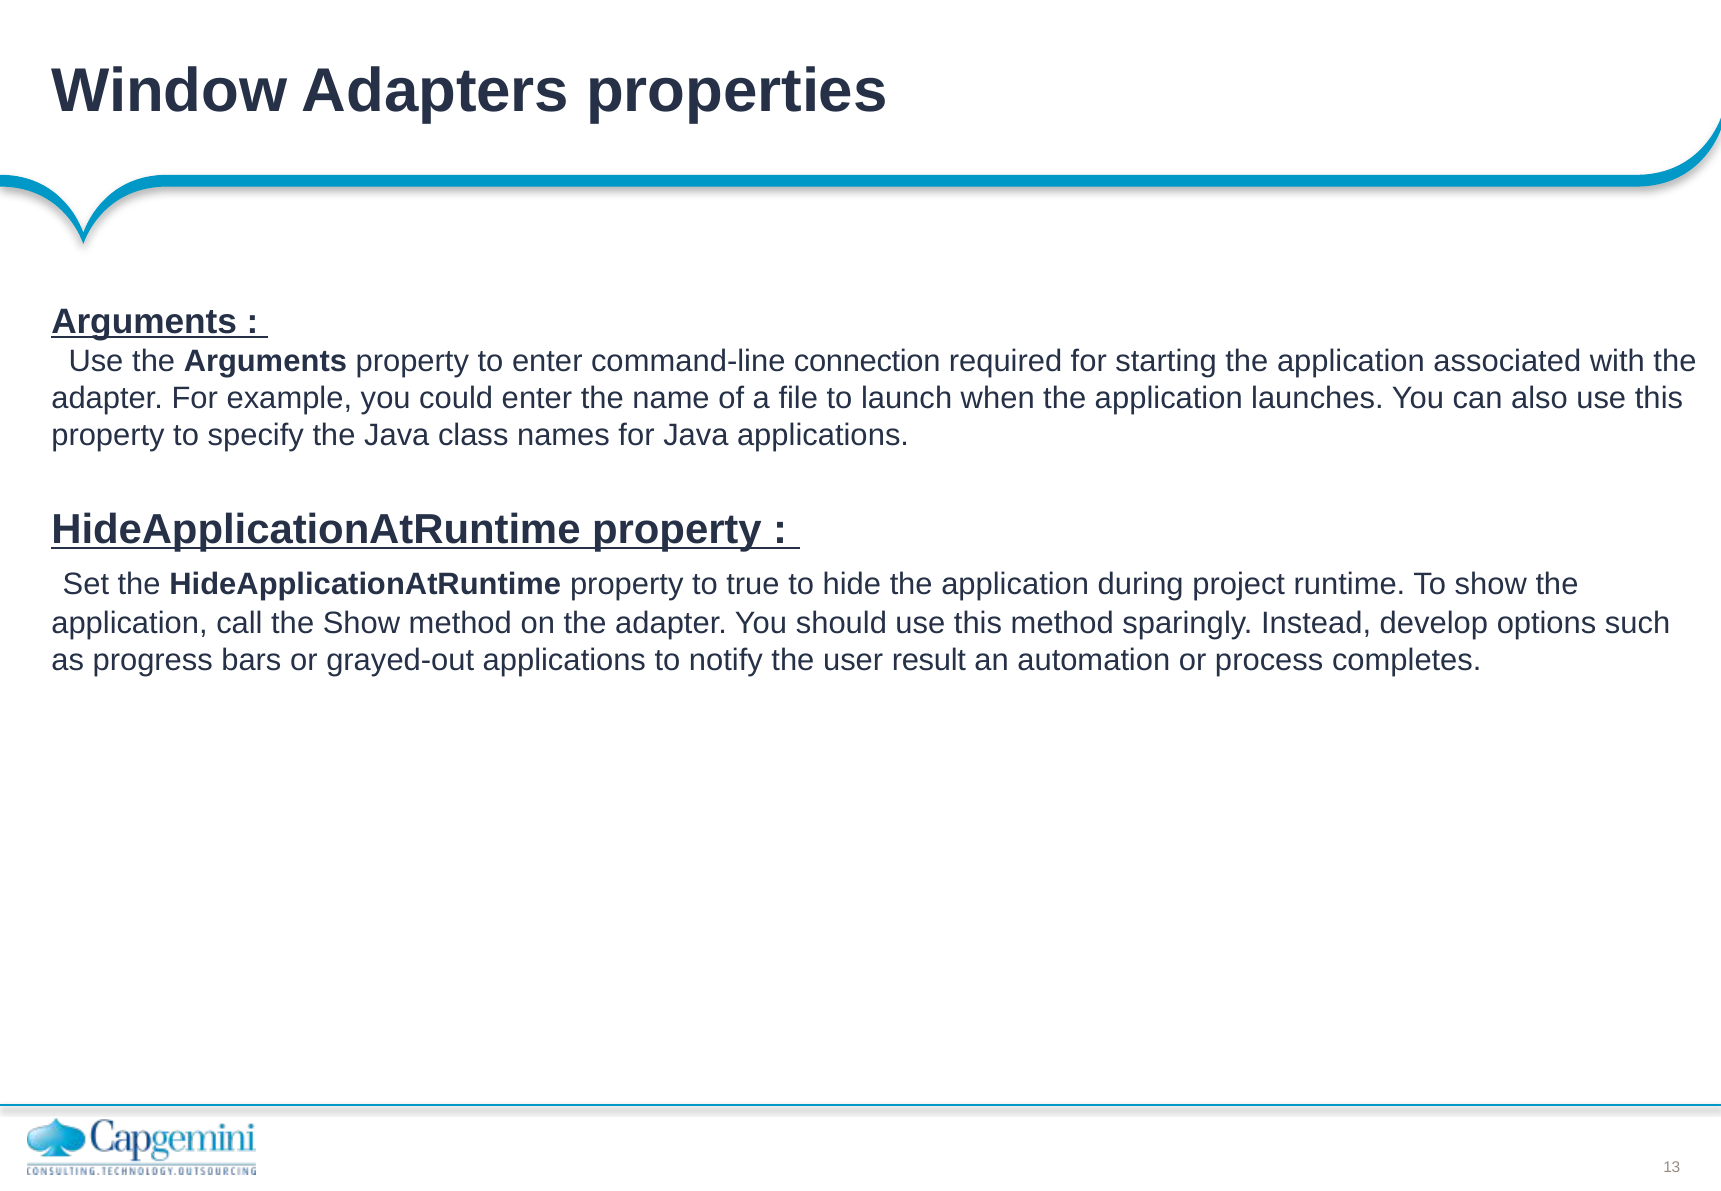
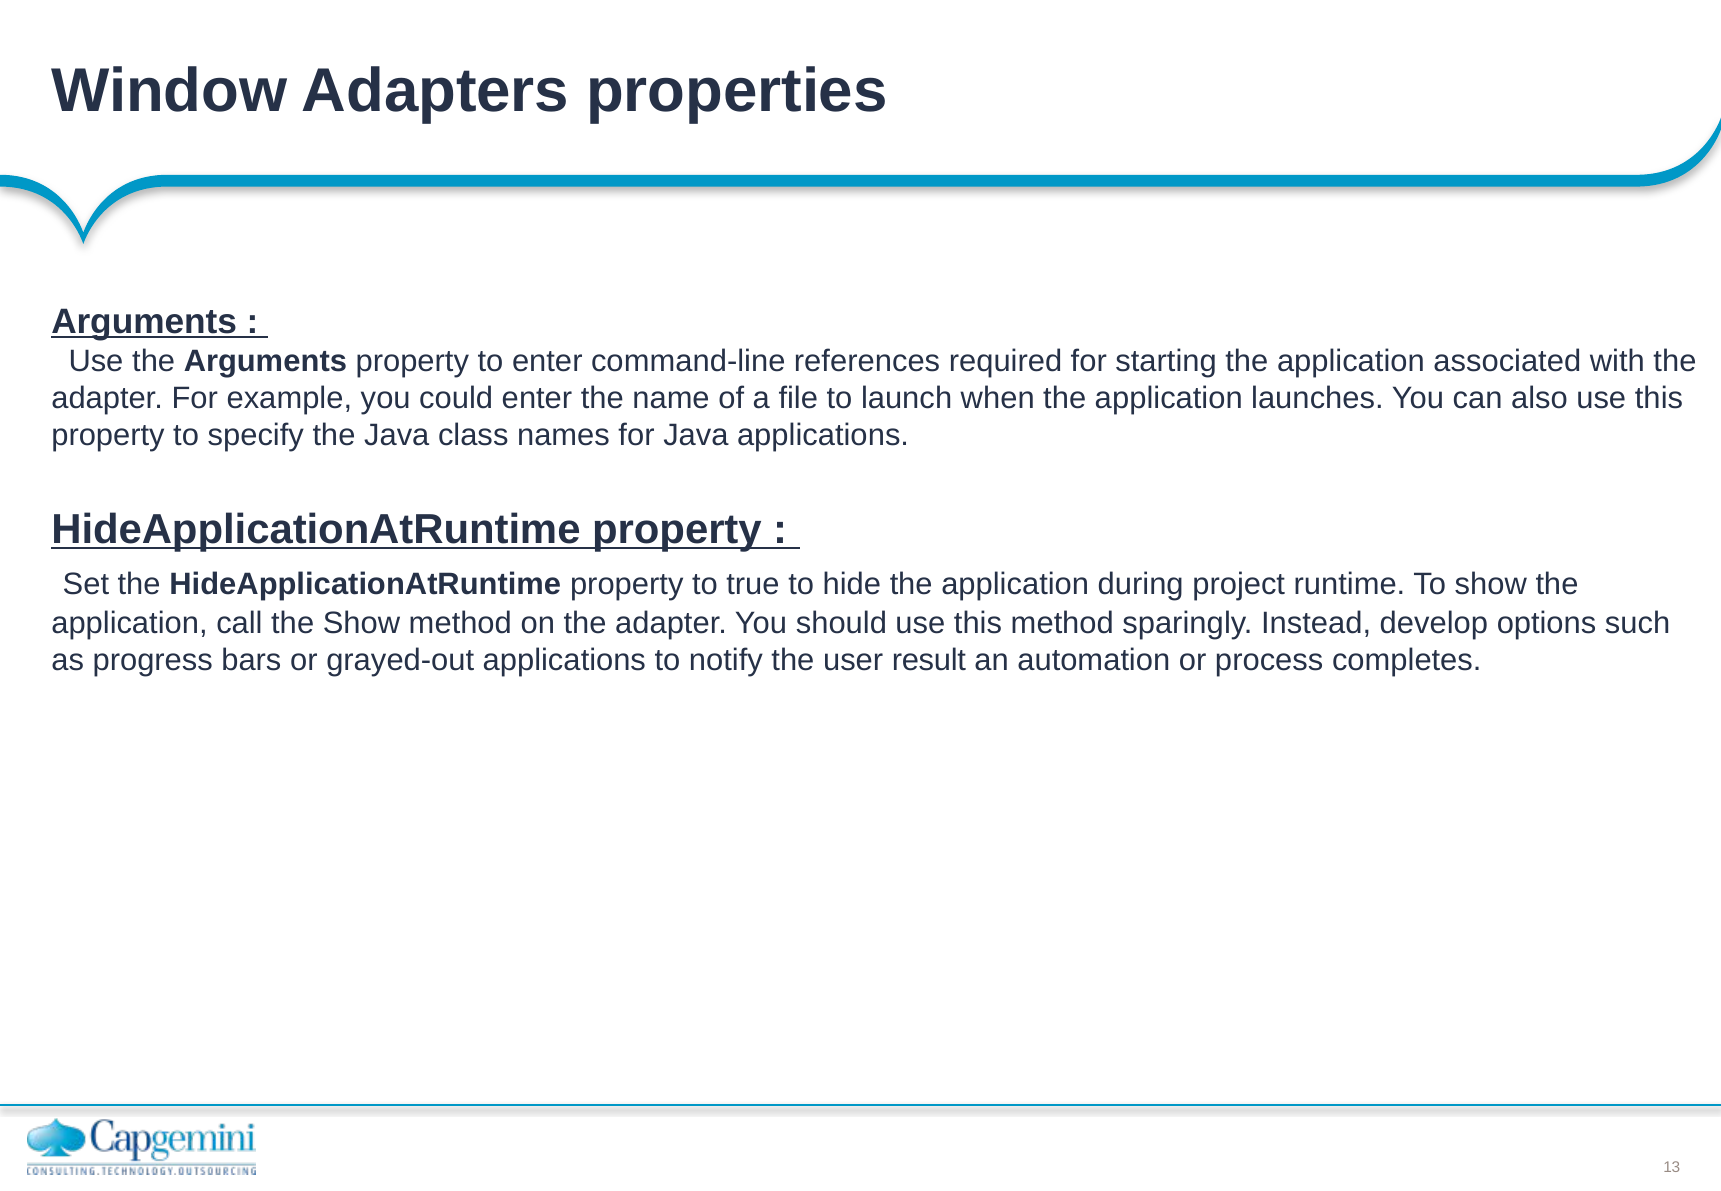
connection: connection -> references
